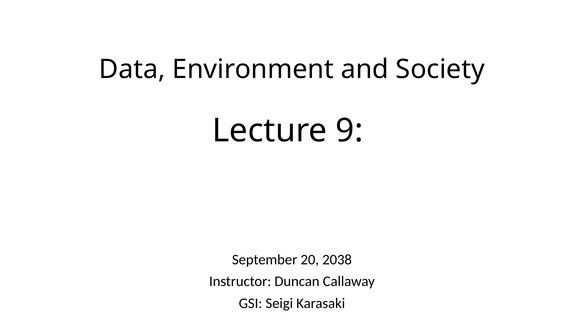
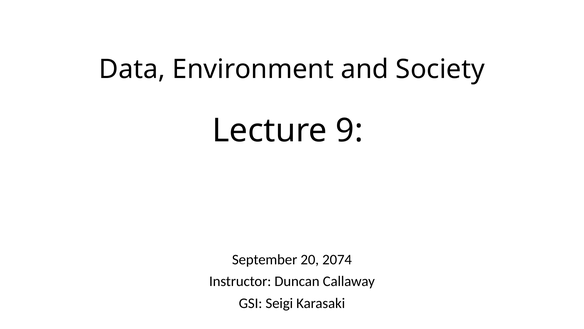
2038: 2038 -> 2074
